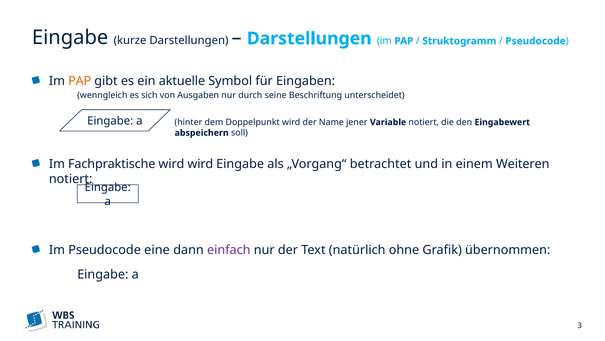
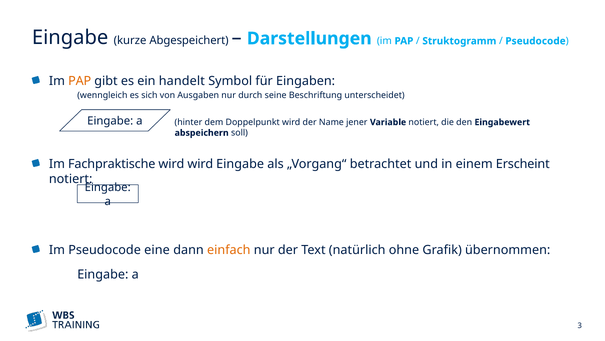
kurze Darstellungen: Darstellungen -> Abgespeichert
aktuelle: aktuelle -> handelt
Weiteren: Weiteren -> Erscheint
einfach colour: purple -> orange
